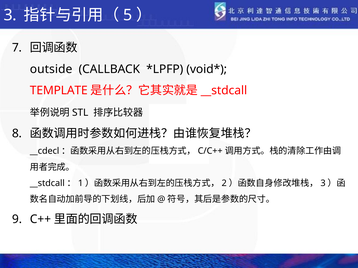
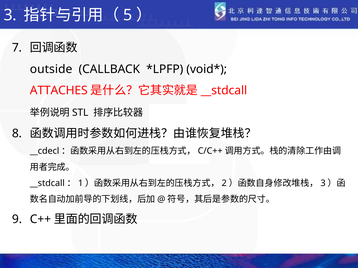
TEMPLATE: TEMPLATE -> ATTACHES
